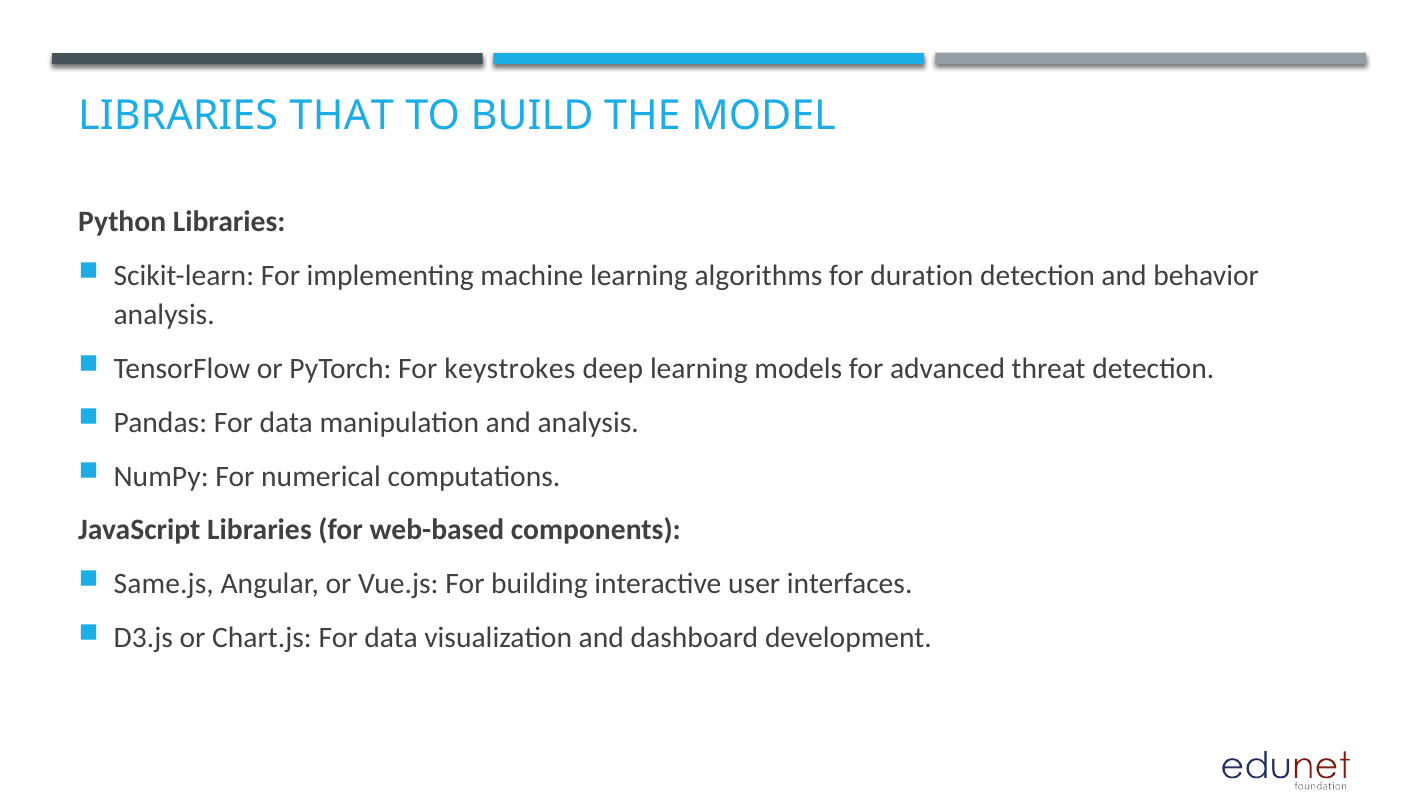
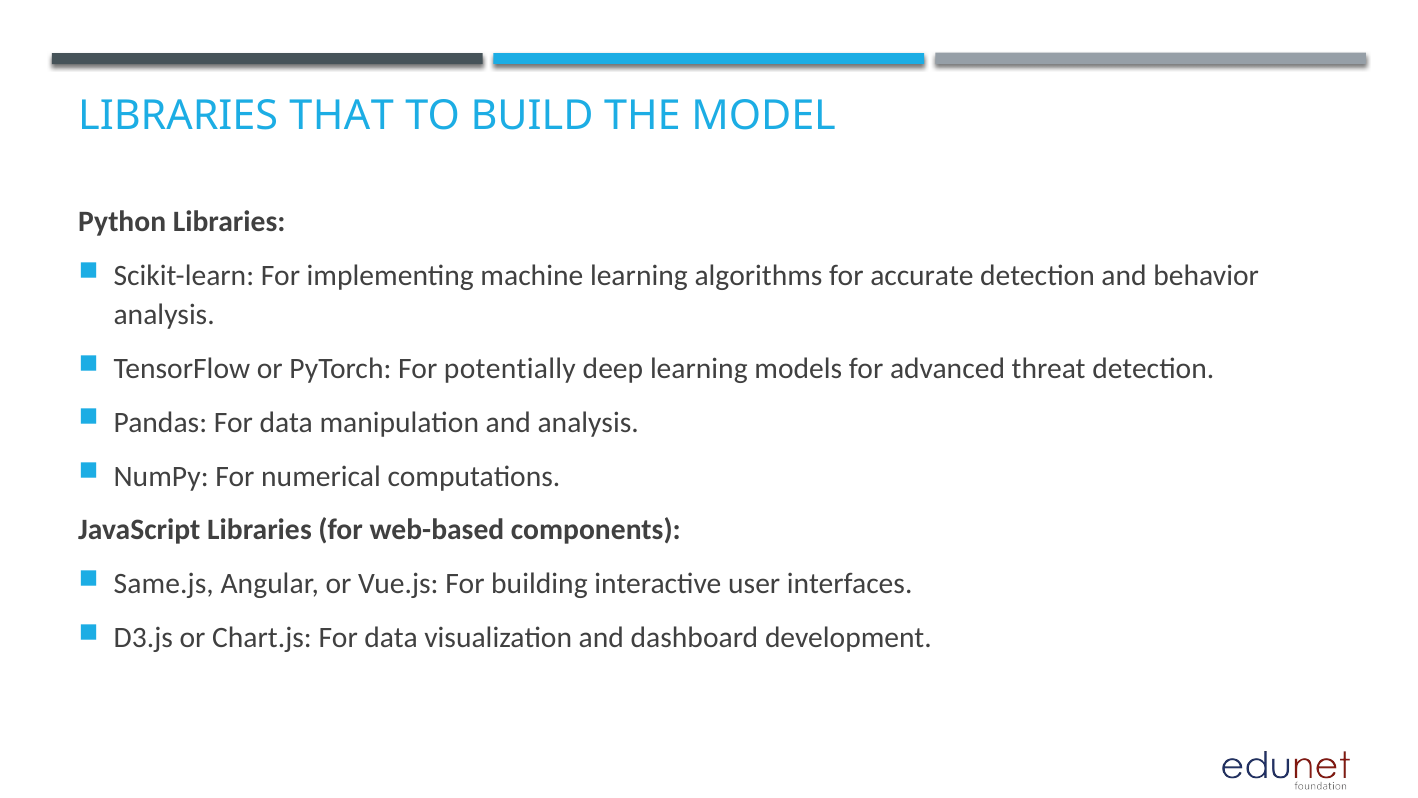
duration: duration -> accurate
keystrokes: keystrokes -> potentially
